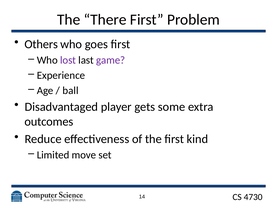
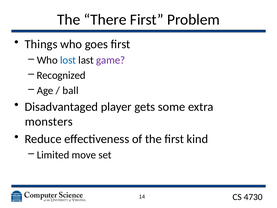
Others: Others -> Things
lost colour: purple -> blue
Experience: Experience -> Recognized
outcomes: outcomes -> monsters
